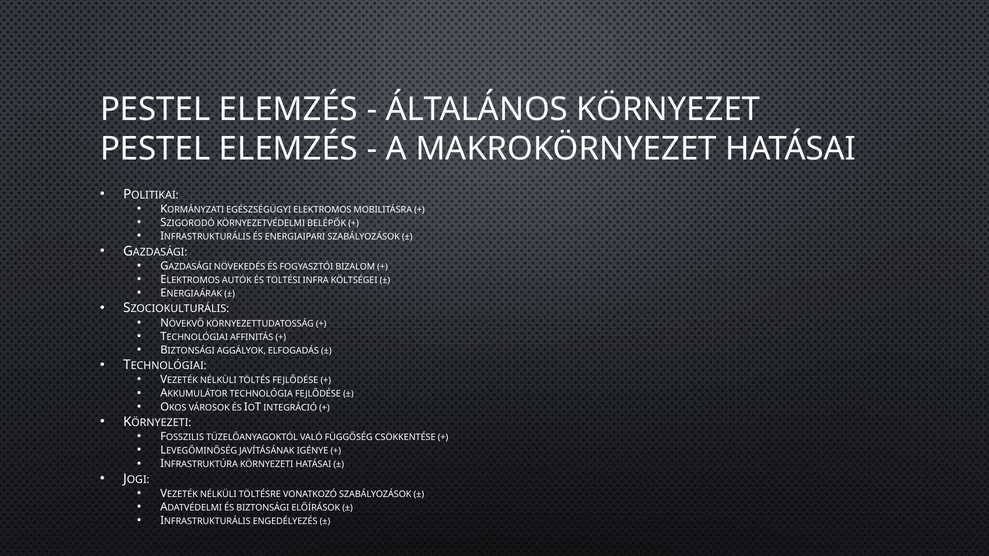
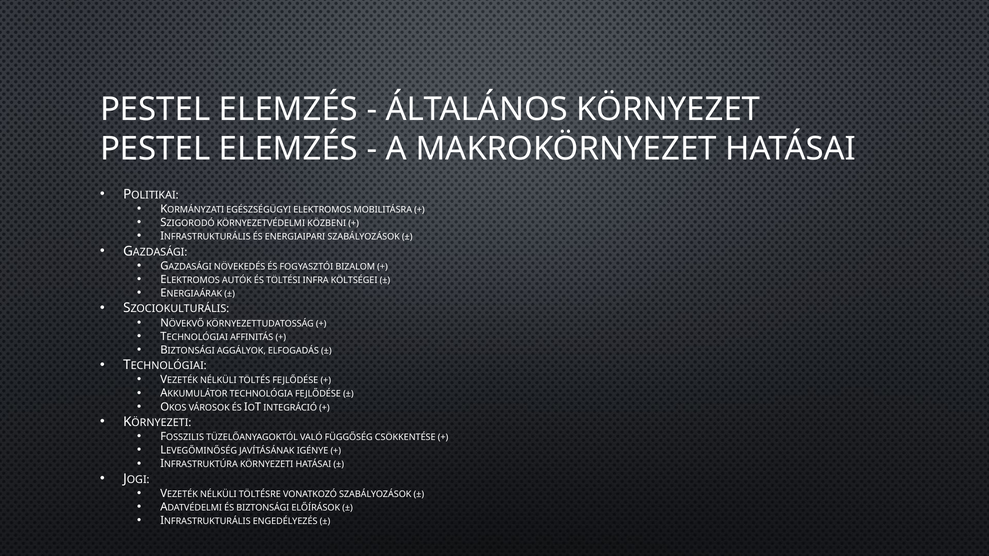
BELÉPŐK: BELÉPŐK -> KÖZBENI
